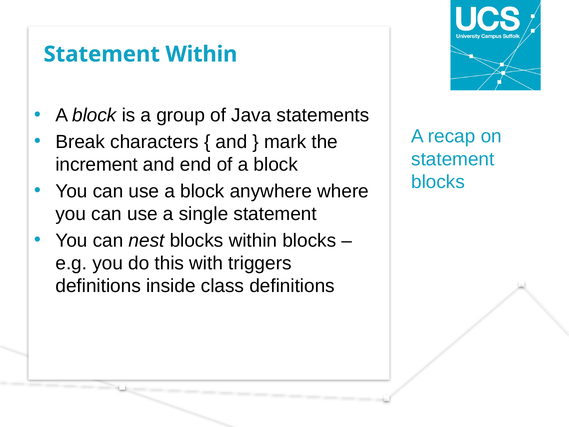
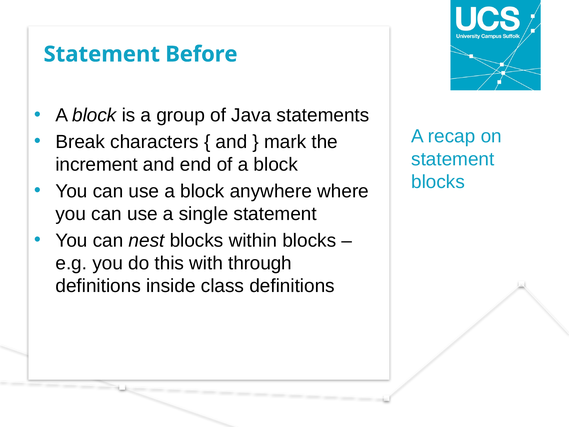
Statement Within: Within -> Before
triggers: triggers -> through
